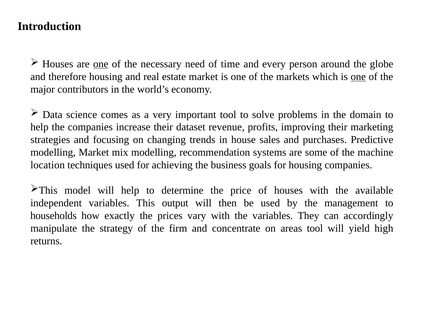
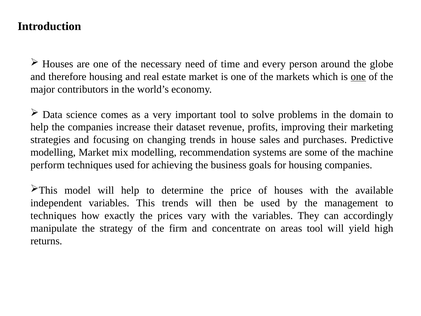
one at (101, 64) underline: present -> none
location: location -> perform
This output: output -> trends
households at (54, 215): households -> techniques
